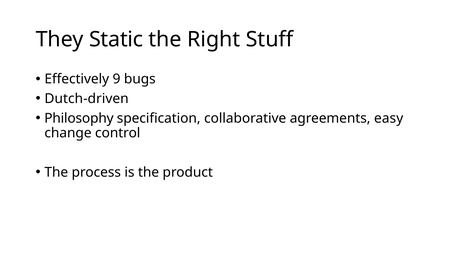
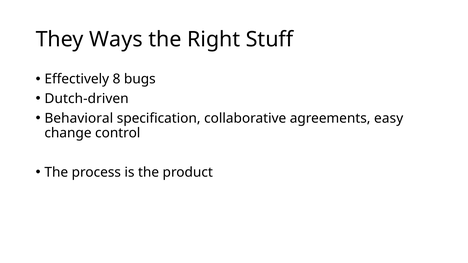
Static: Static -> Ways
9: 9 -> 8
Philosophy: Philosophy -> Behavioral
